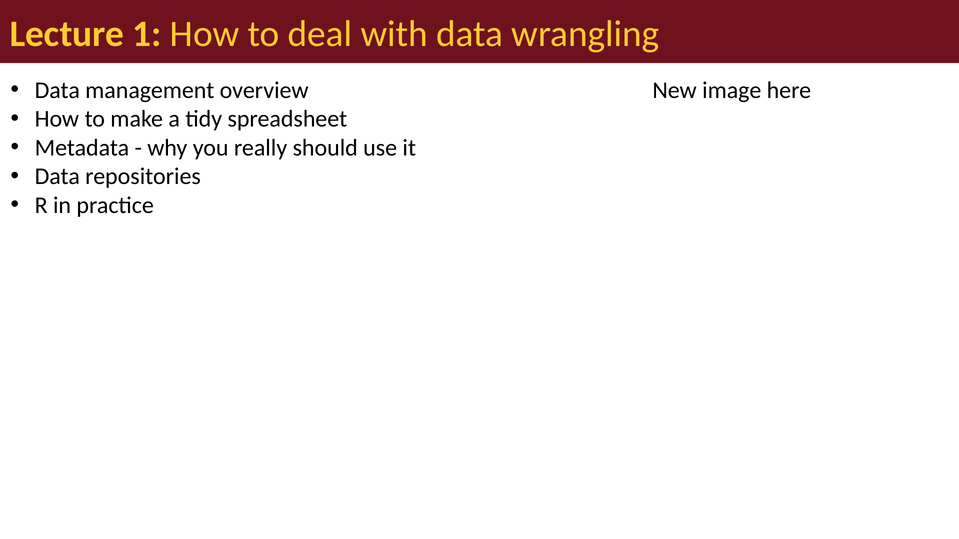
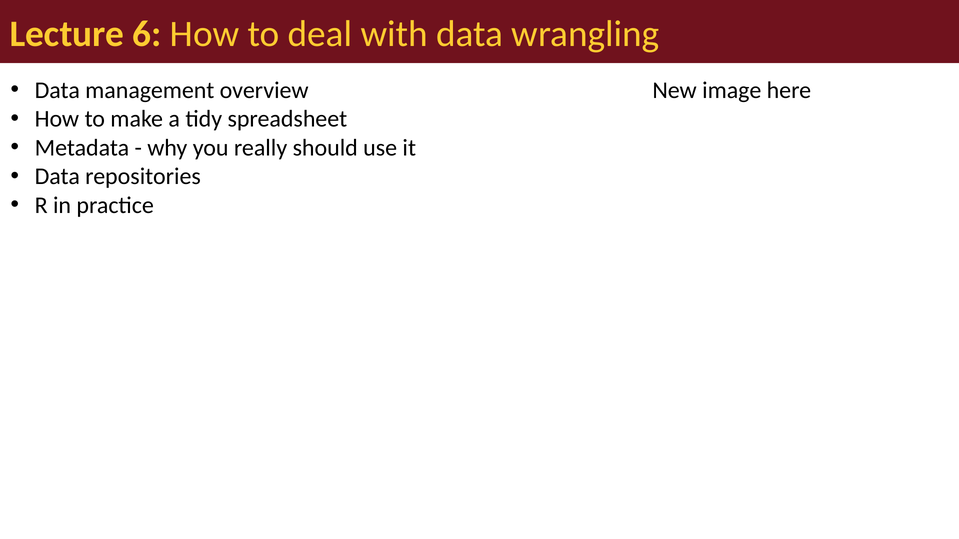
1: 1 -> 6
